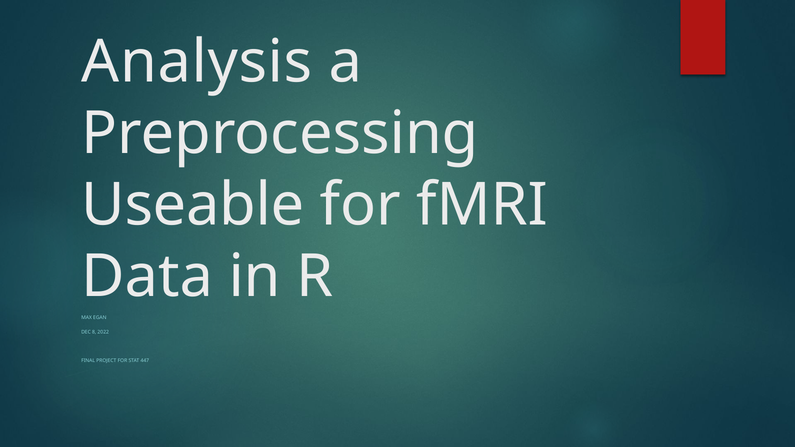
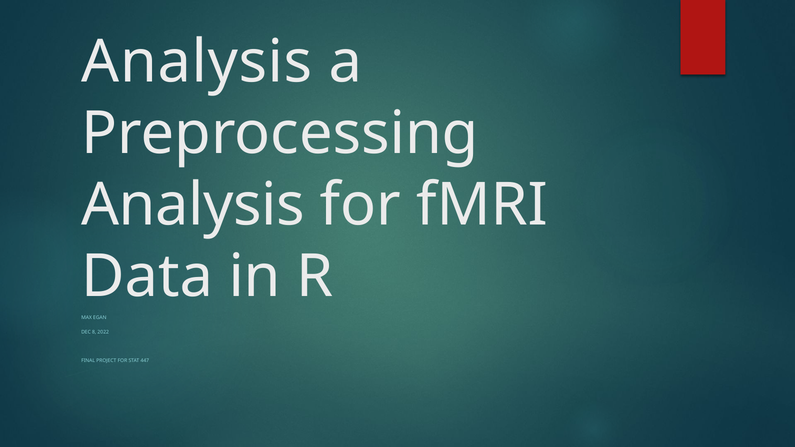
Useable at (193, 205): Useable -> Analysis
